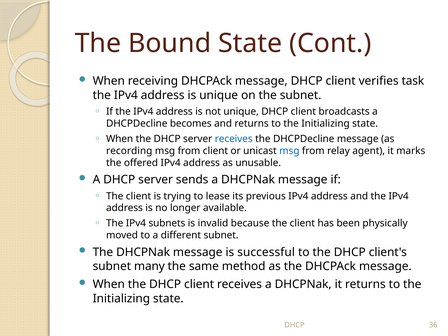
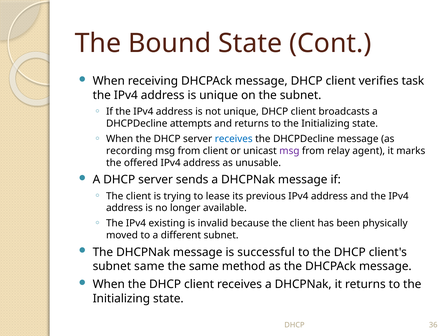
becomes: becomes -> attempts
msg at (289, 151) colour: blue -> purple
subnets: subnets -> existing
subnet many: many -> same
